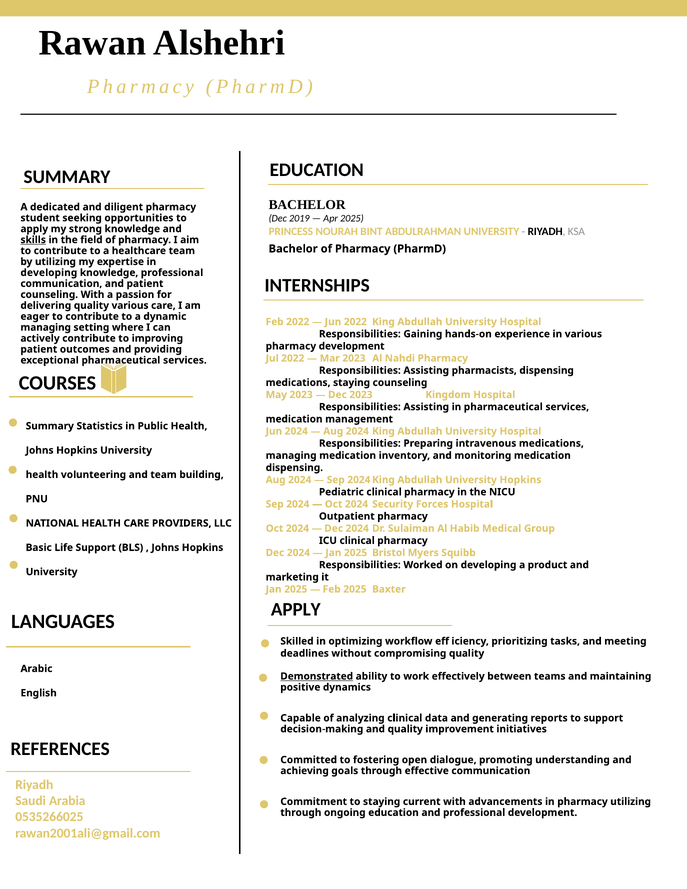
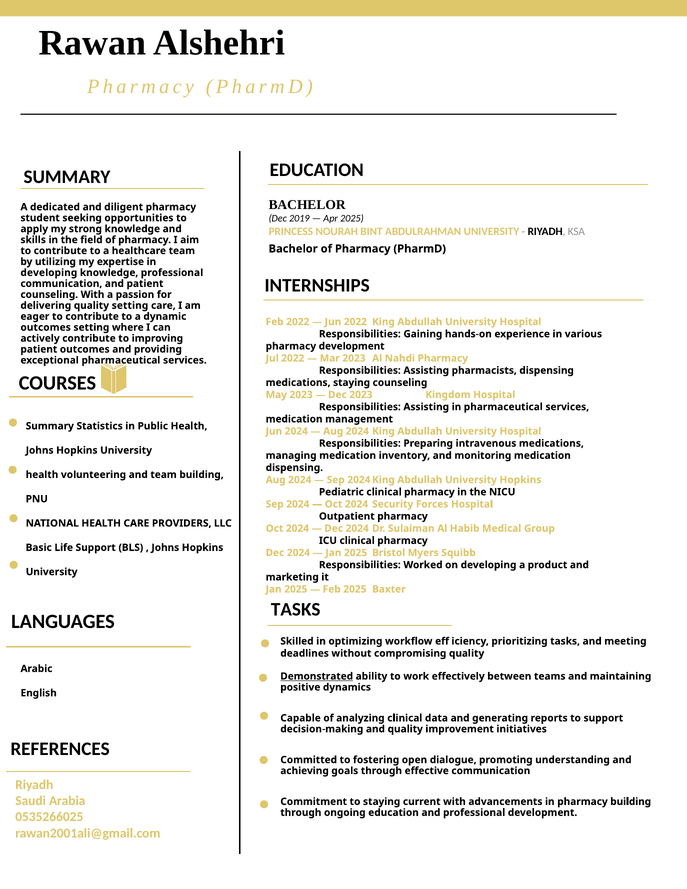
skills underline: present -> none
quality various: various -> setting
managing at (46, 327): managing -> outcomes
APPLY at (296, 609): APPLY -> TASKS
pharmacy utilizing: utilizing -> building
